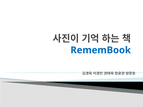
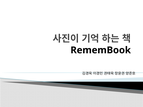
RememBook colour: blue -> black
